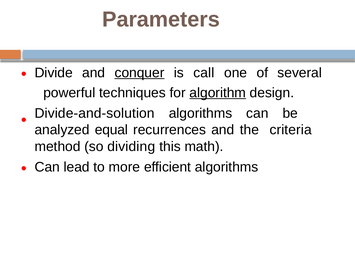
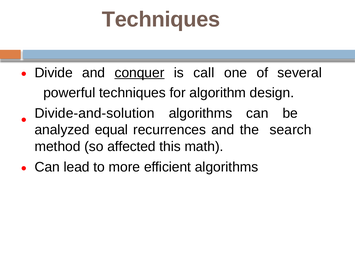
Parameters at (161, 19): Parameters -> Techniques
algorithm underline: present -> none
criteria: criteria -> search
dividing: dividing -> affected
